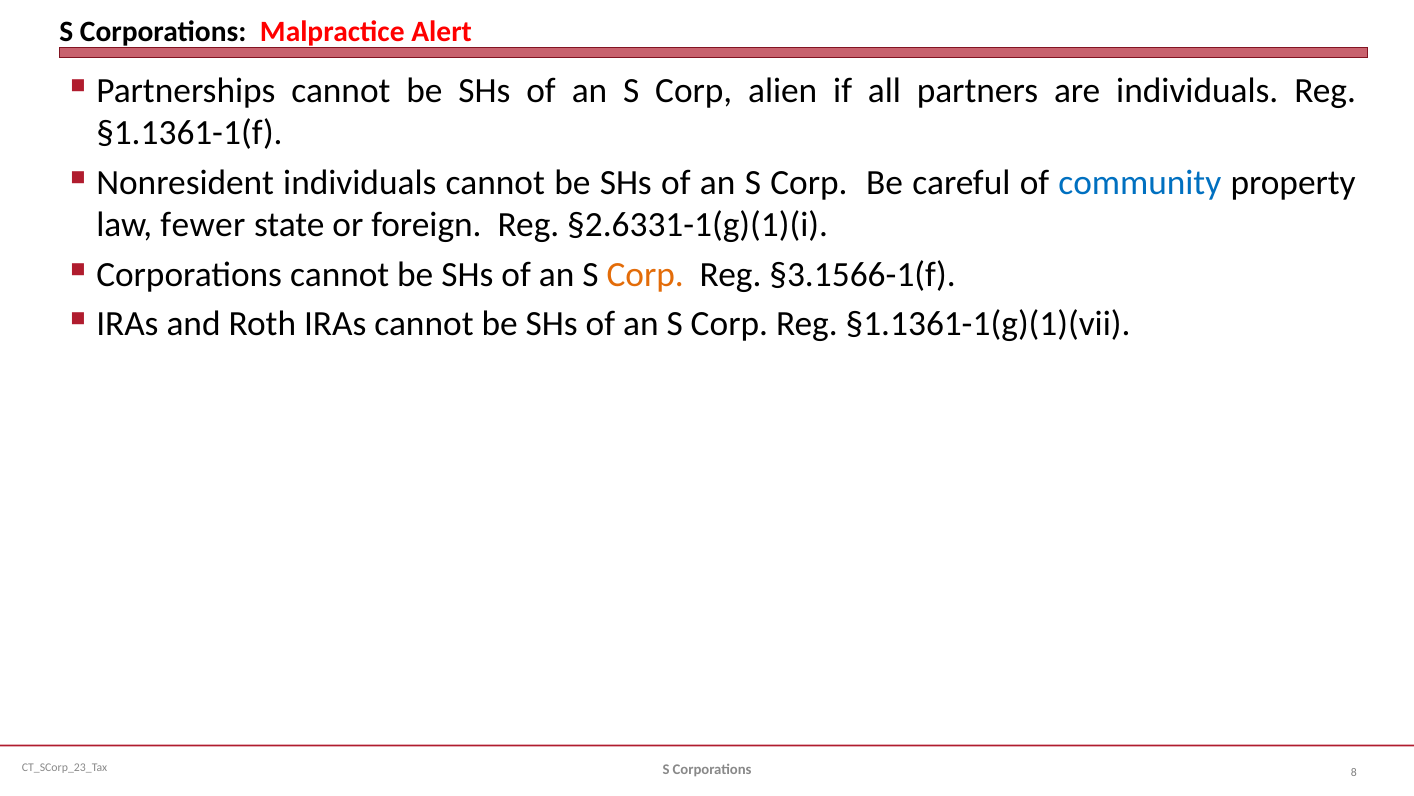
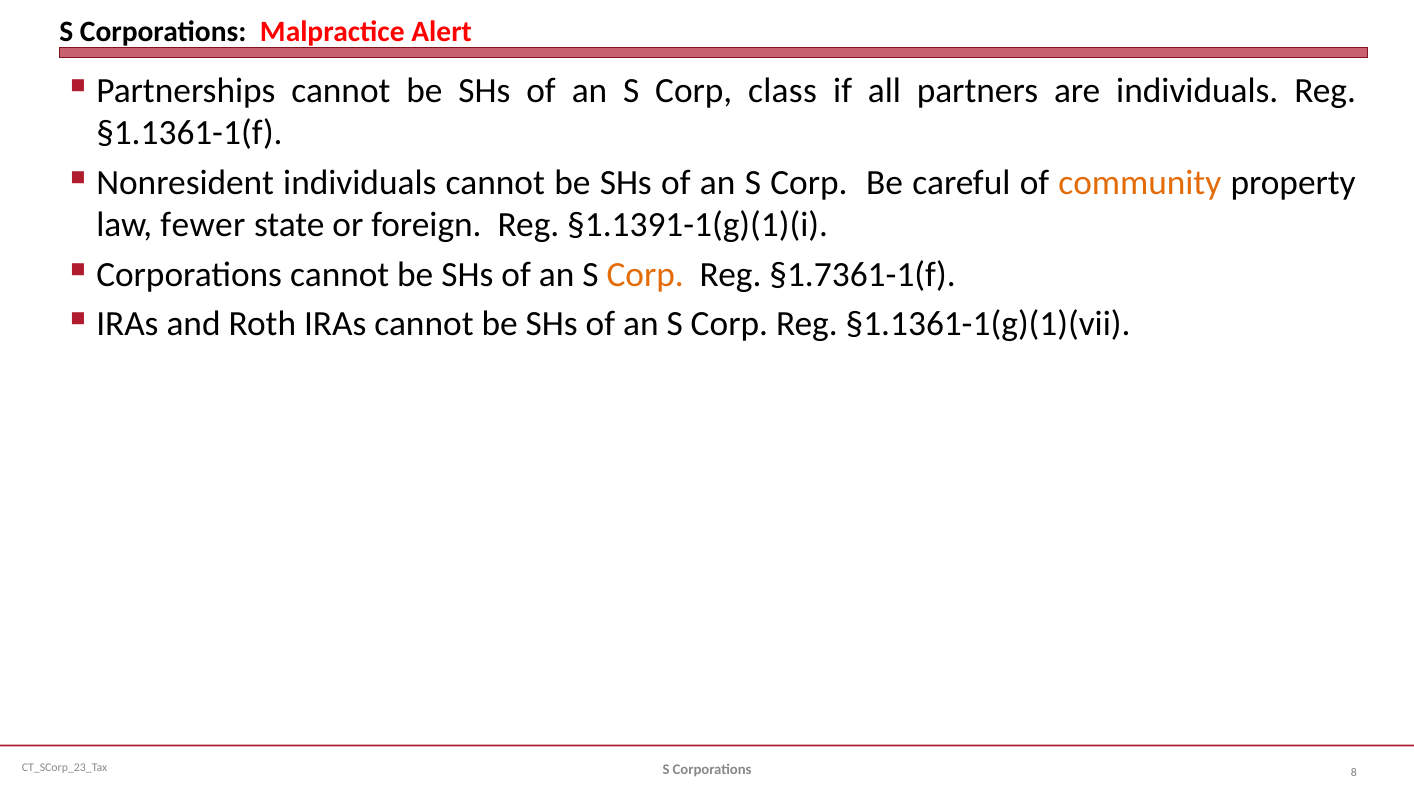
alien: alien -> class
community colour: blue -> orange
§2.6331-1(g)(1)(i: §2.6331-1(g)(1)(i -> §1.1391-1(g)(1)(i
§3.1566-1(f: §3.1566-1(f -> §1.7361-1(f
